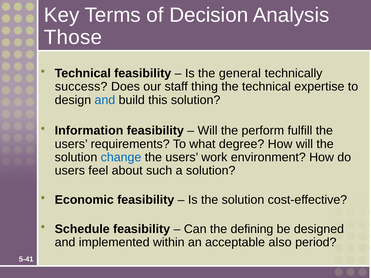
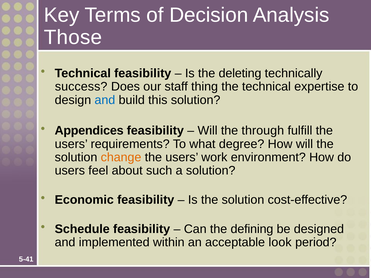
general: general -> deleting
Information: Information -> Appendices
perform: perform -> through
change colour: blue -> orange
also: also -> look
